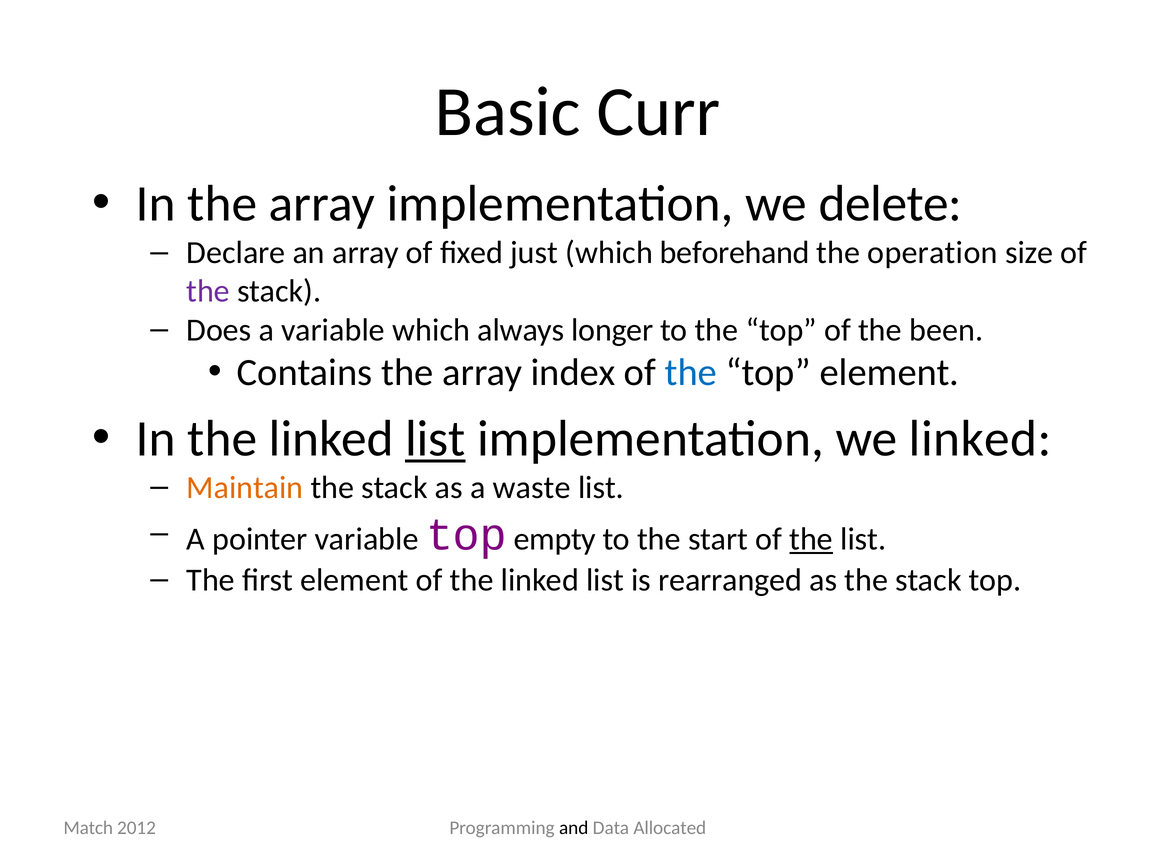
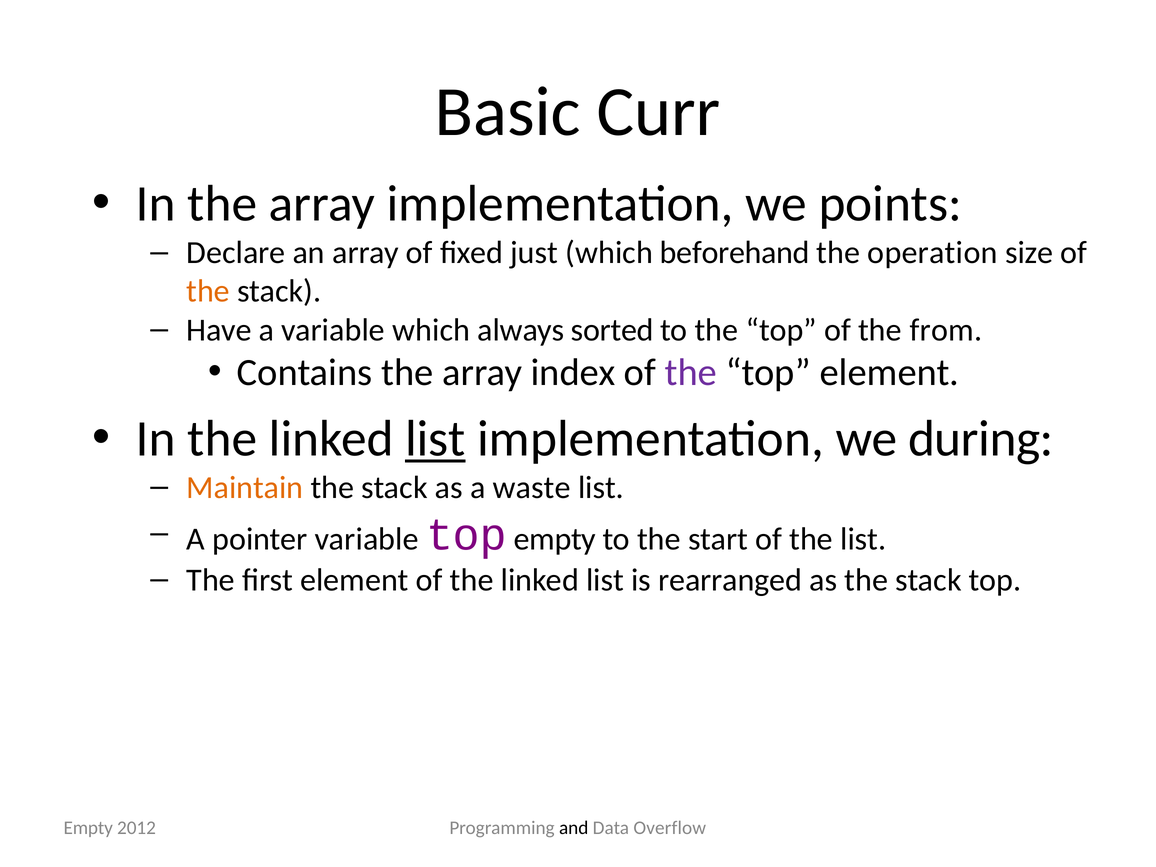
delete: delete -> points
the at (208, 291) colour: purple -> orange
Does: Does -> Have
longer: longer -> sorted
been: been -> from
the at (691, 373) colour: blue -> purple
we linked: linked -> during
the at (811, 539) underline: present -> none
Match at (88, 828): Match -> Empty
Allocated: Allocated -> Overflow
